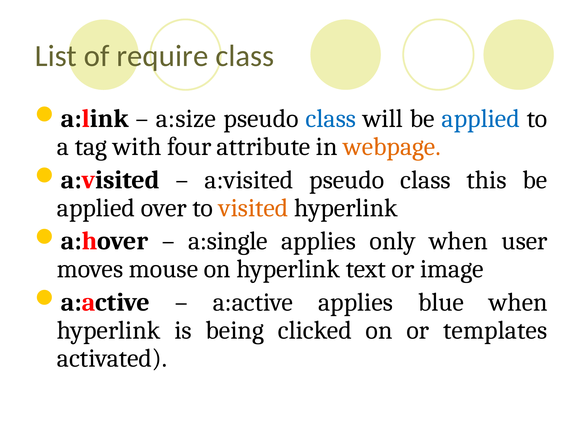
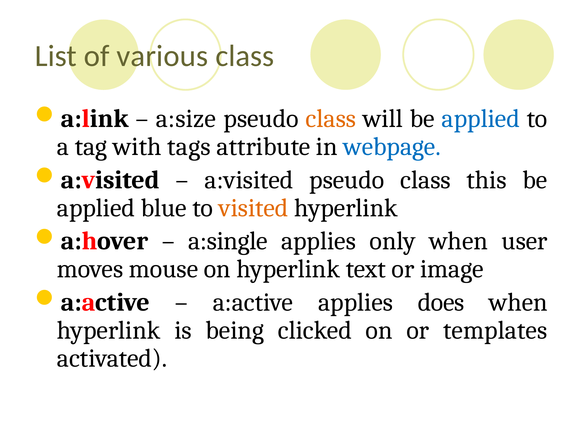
require: require -> various
class at (331, 119) colour: blue -> orange
four: four -> tags
webpage colour: orange -> blue
over: over -> blue
blue: blue -> does
